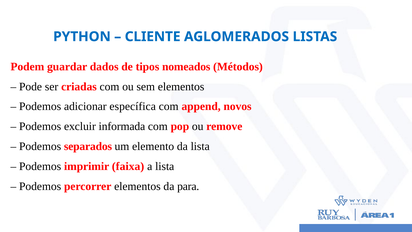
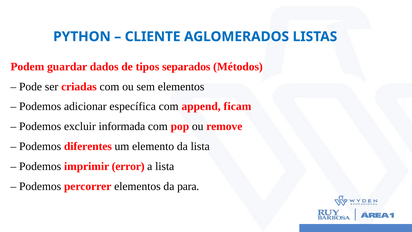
nomeados: nomeados -> separados
novos: novos -> ficam
separados: separados -> diferentes
faixa: faixa -> error
